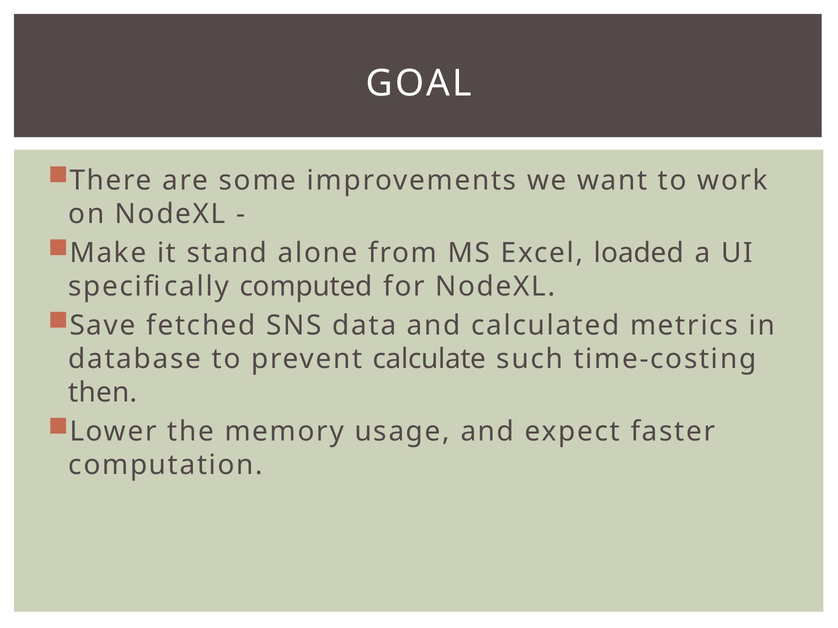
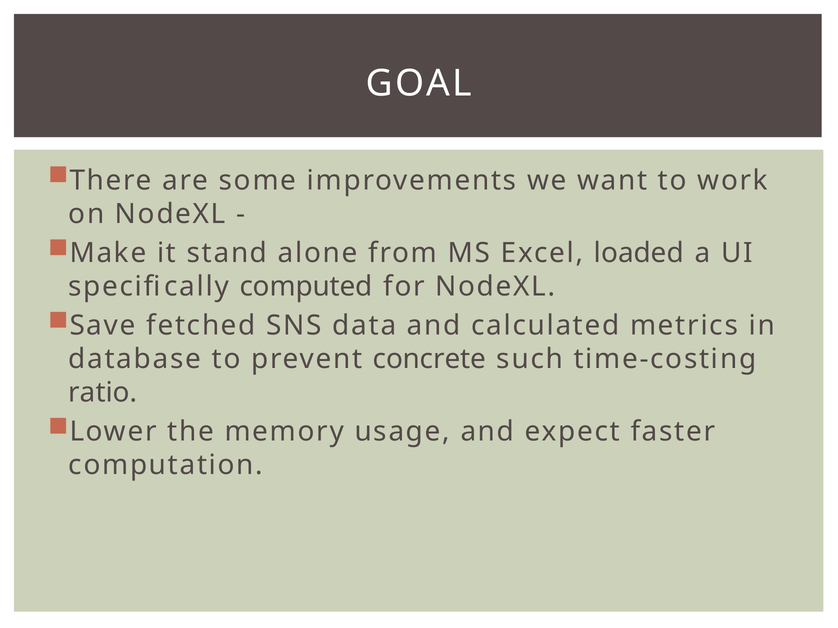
calculate: calculate -> concrete
then: then -> ratio
